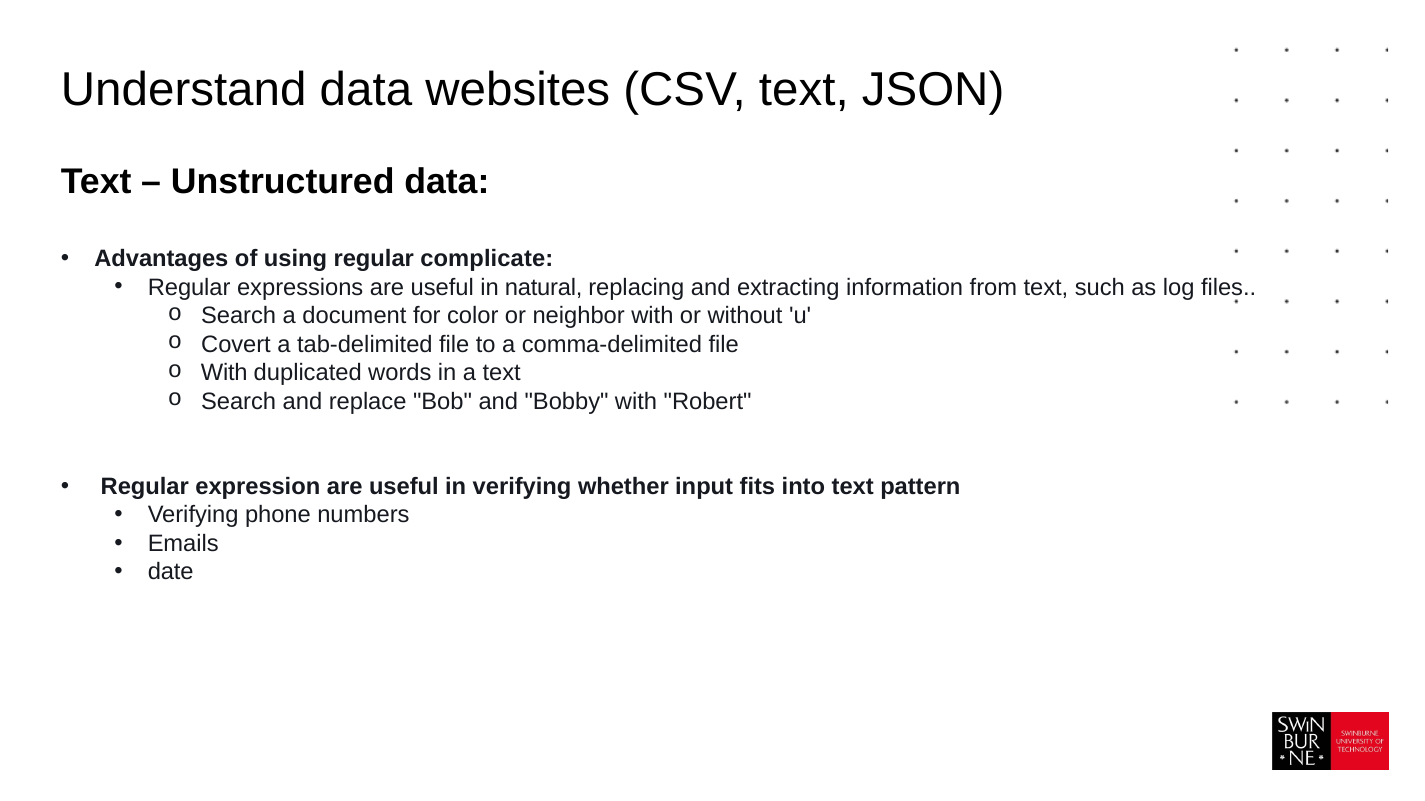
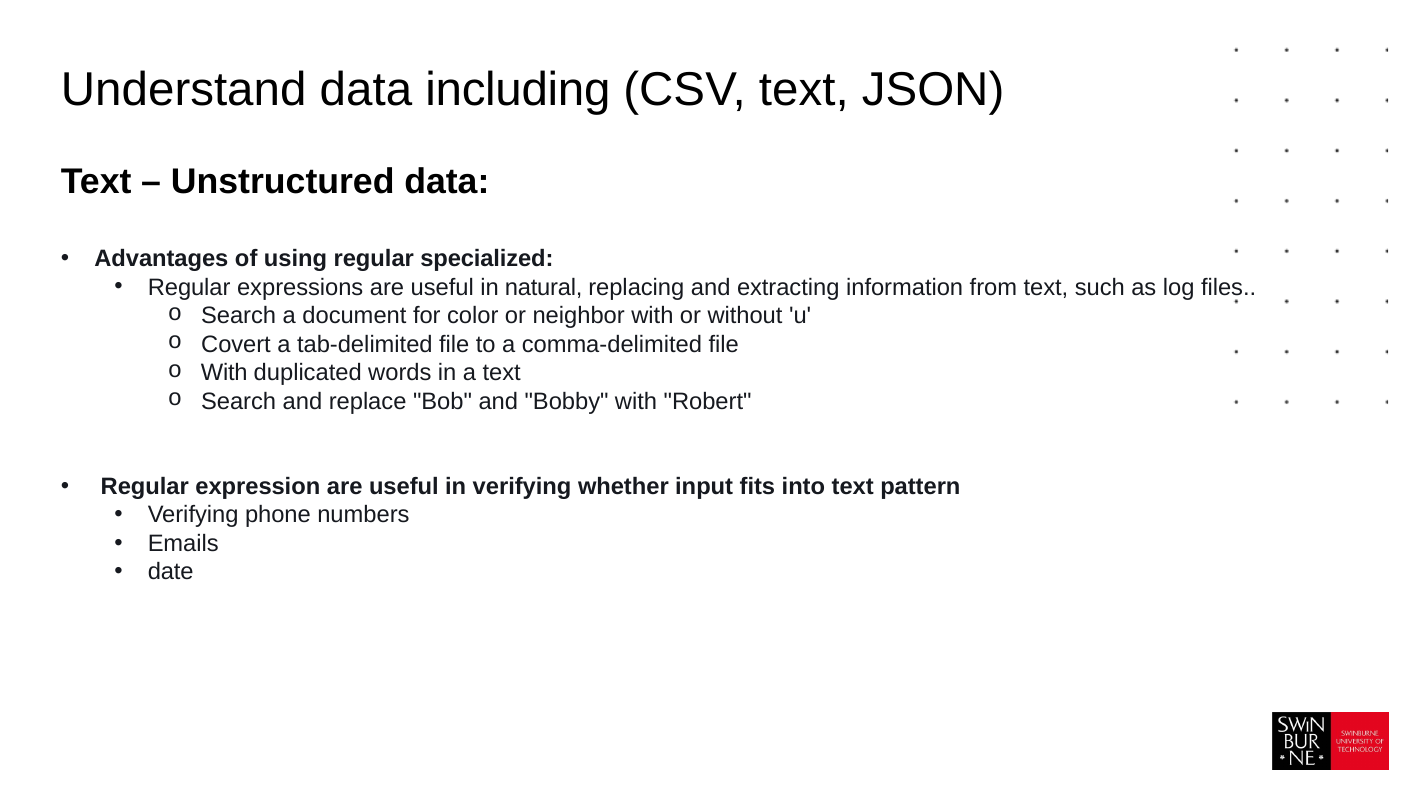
websites: websites -> including
complicate: complicate -> specialized
